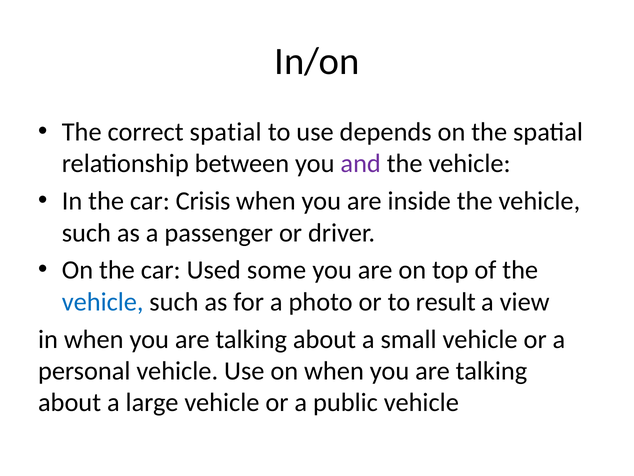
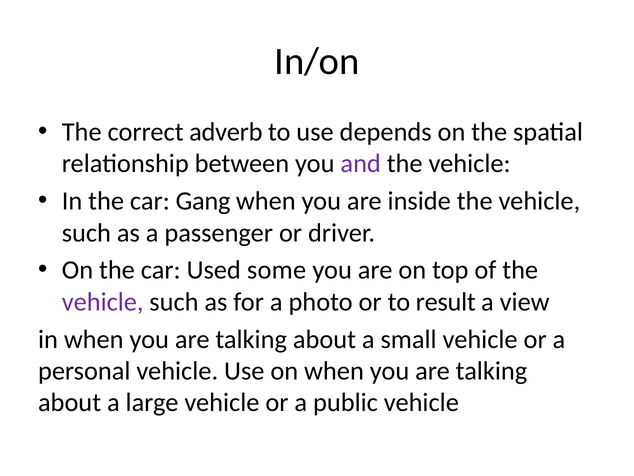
correct spatial: spatial -> adverb
Crisis: Crisis -> Gang
vehicle at (103, 302) colour: blue -> purple
